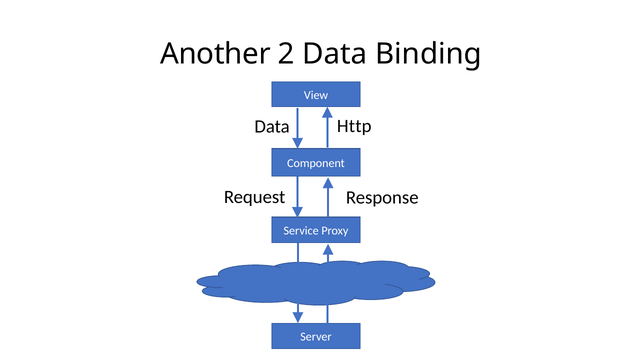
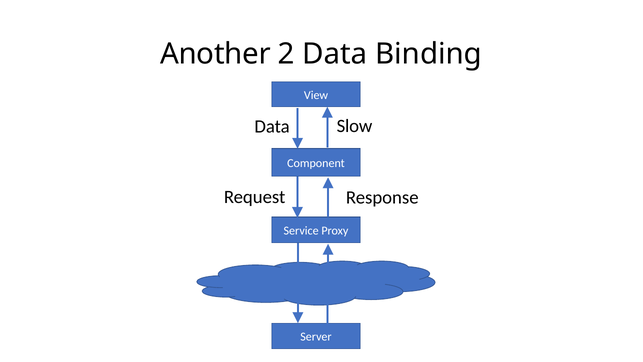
Http: Http -> Slow
